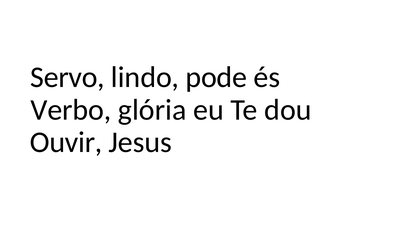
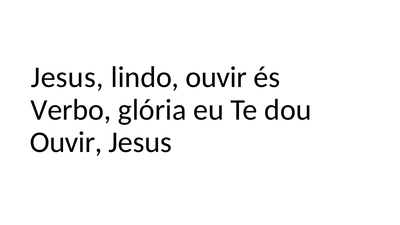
Servo at (67, 77): Servo -> Jesus
lindo pode: pode -> ouvir
